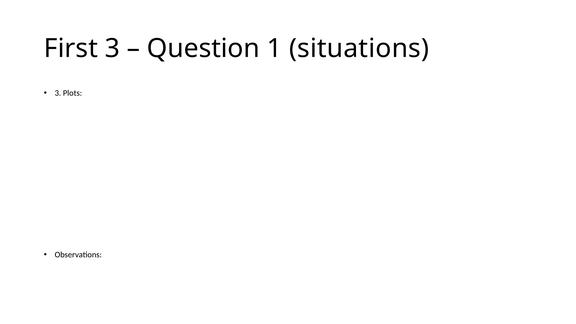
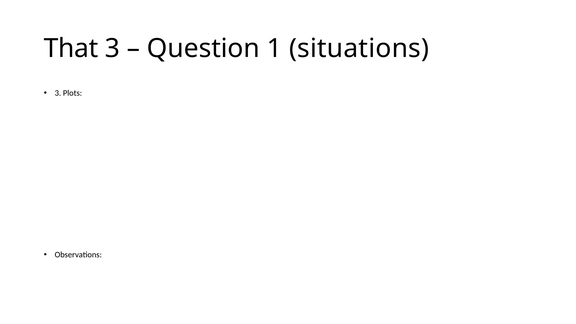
First: First -> That
